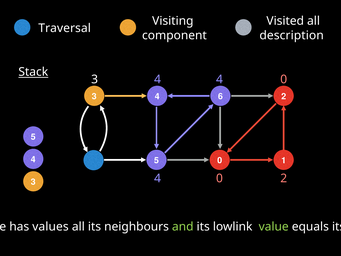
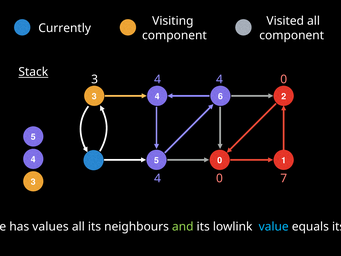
Traversal: Traversal -> Currently
description at (292, 35): description -> component
2 at (284, 178): 2 -> 7
value colour: light green -> light blue
